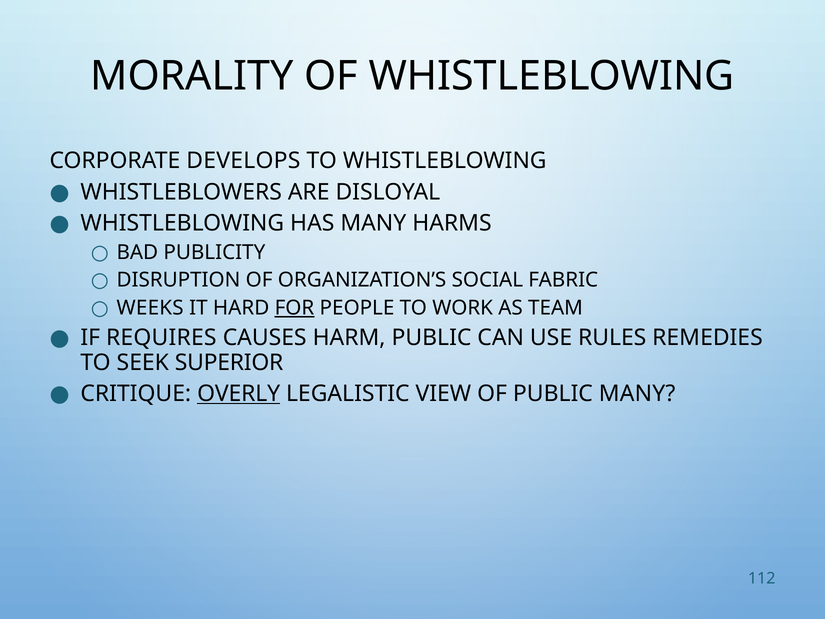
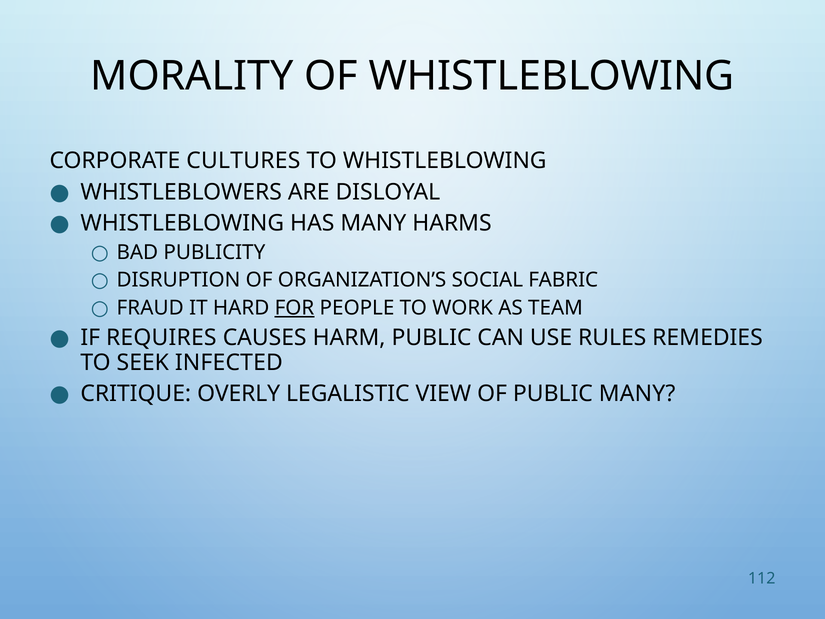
DEVELOPS: DEVELOPS -> CULTURES
WEEKS: WEEKS -> FRAUD
SUPERIOR: SUPERIOR -> INFECTED
OVERLY underline: present -> none
